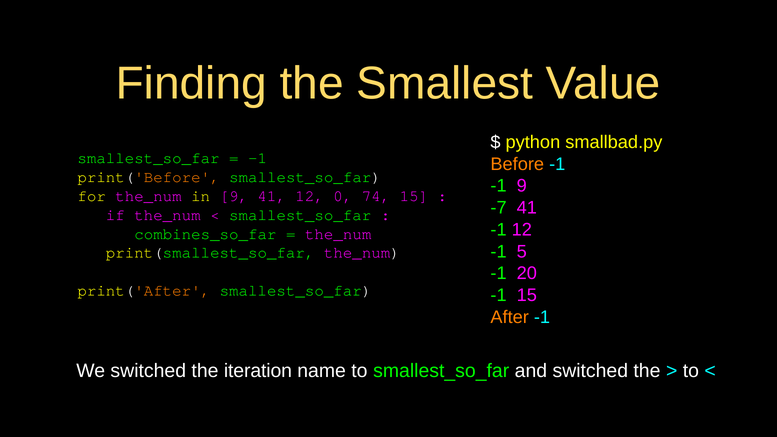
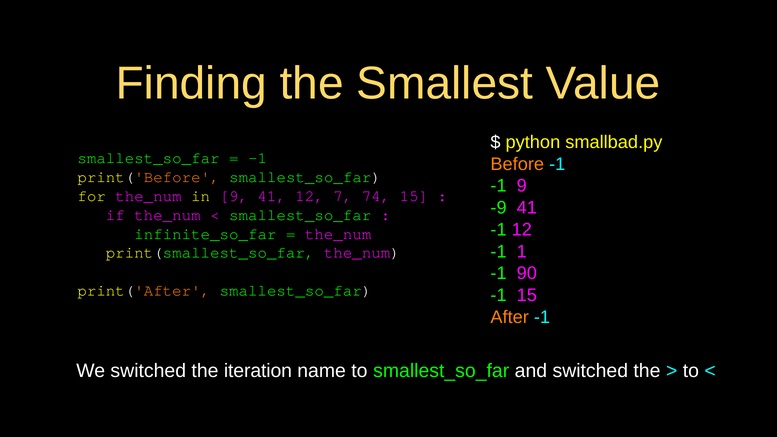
0: 0 -> 7
-7: -7 -> -9
combines_so_far: combines_so_far -> infinite_so_far
5: 5 -> 1
20: 20 -> 90
